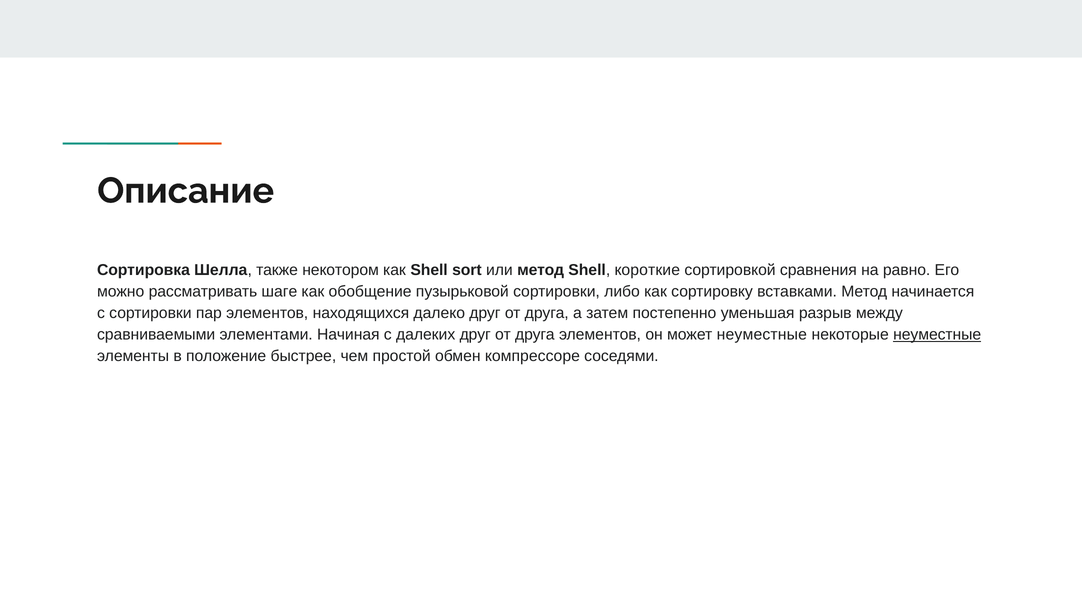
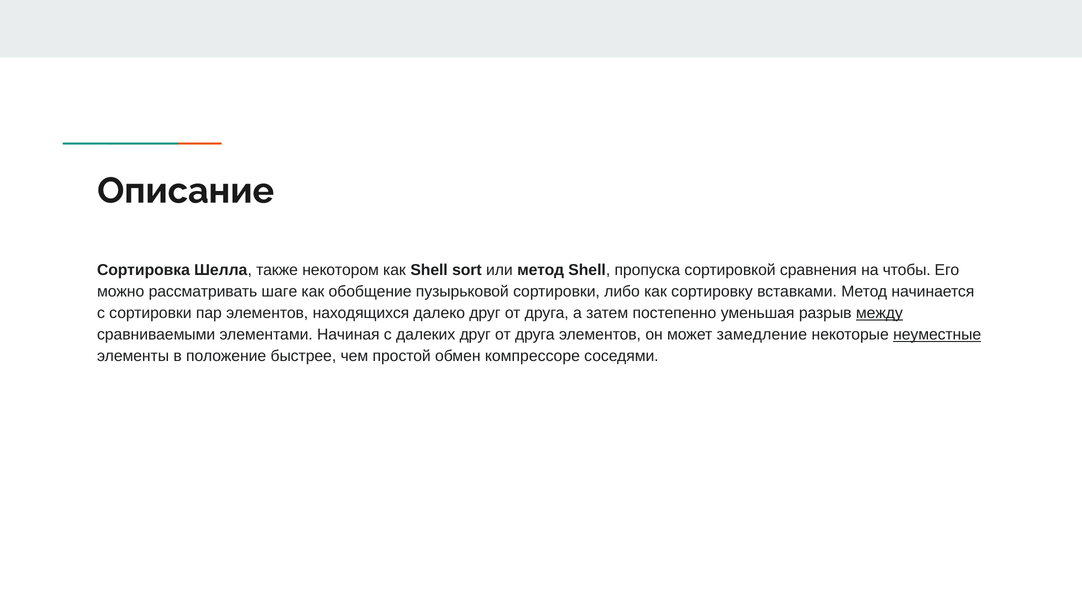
короткие: короткие -> пропуска
равно: равно -> чтобы
между underline: none -> present
может неуместные: неуместные -> замедление
